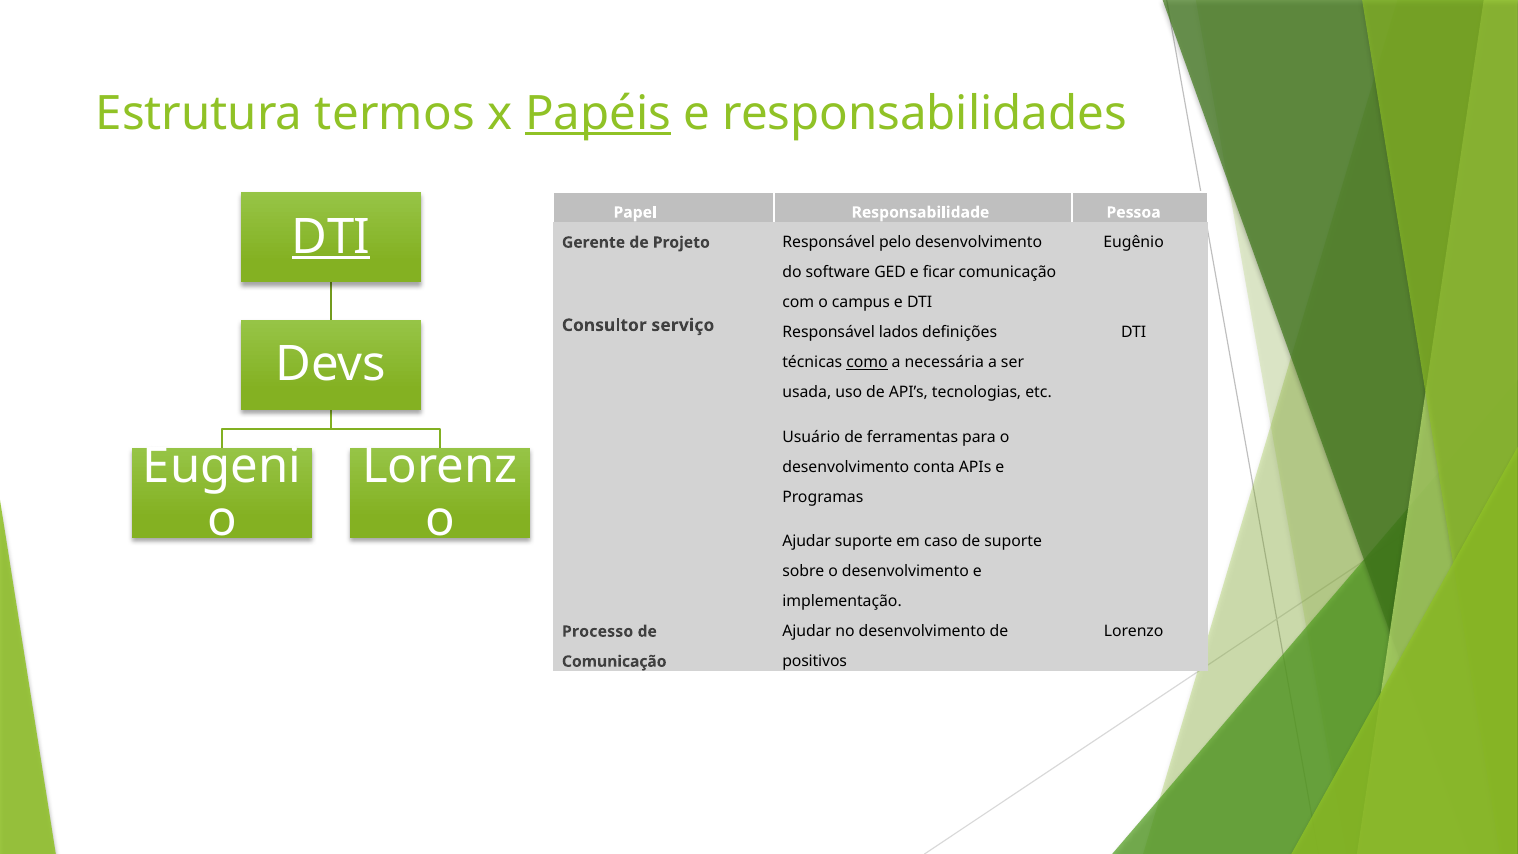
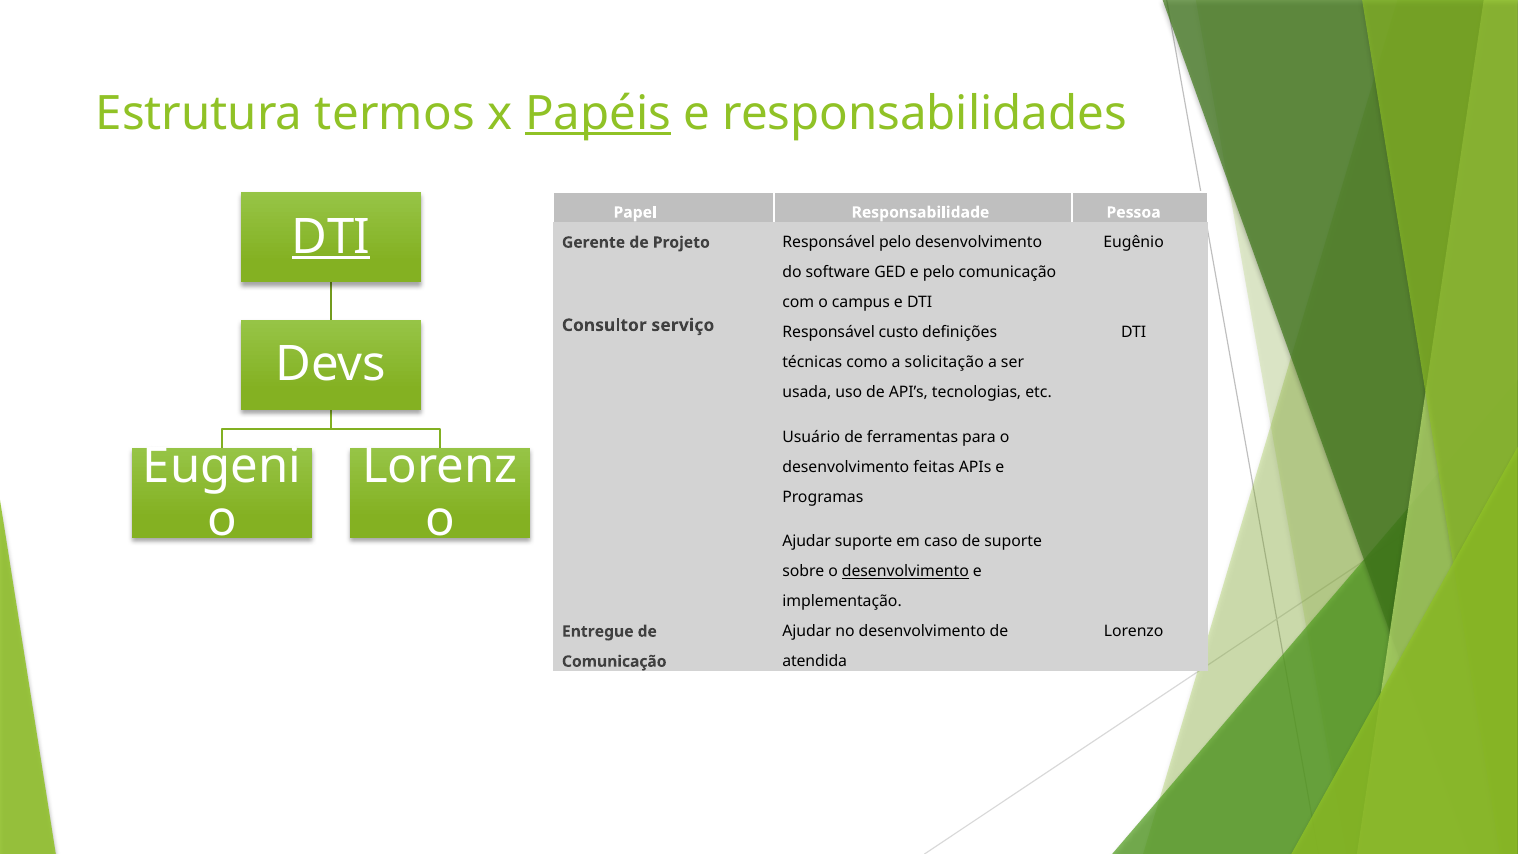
e ficar: ficar -> pelo
lados: lados -> custo
como underline: present -> none
necessária: necessária -> solicitação
conta: conta -> feitas
desenvolvimento at (905, 571) underline: none -> present
Processo: Processo -> Entregue
positivos: positivos -> atendida
